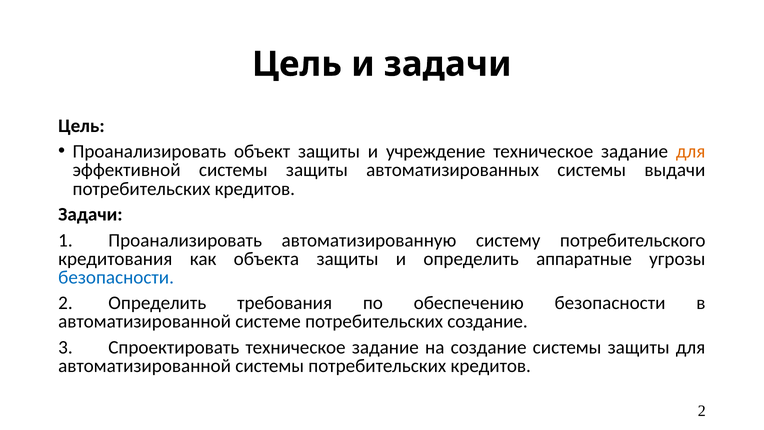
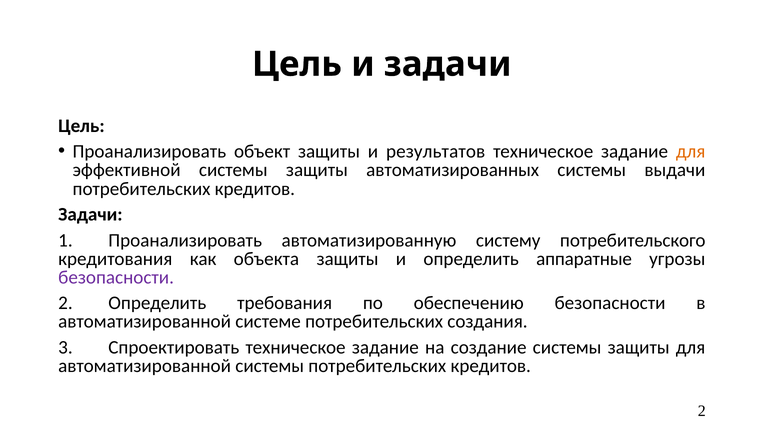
учреждение: учреждение -> результатов
безопасности at (116, 277) colour: blue -> purple
потребительских создание: создание -> создания
